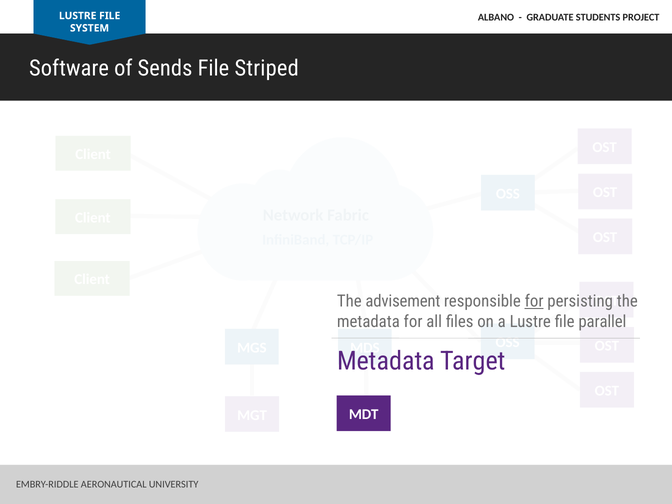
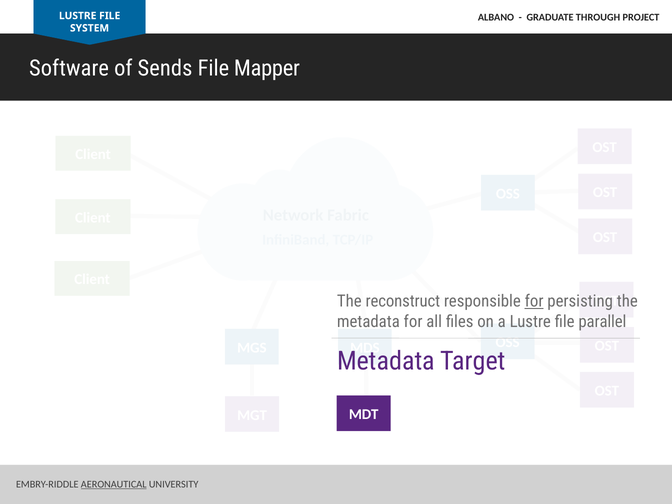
STUDENTS: STUDENTS -> THROUGH
Striped: Striped -> Mapper
advisement: advisement -> reconstruct
AERONAUTICAL underline: none -> present
